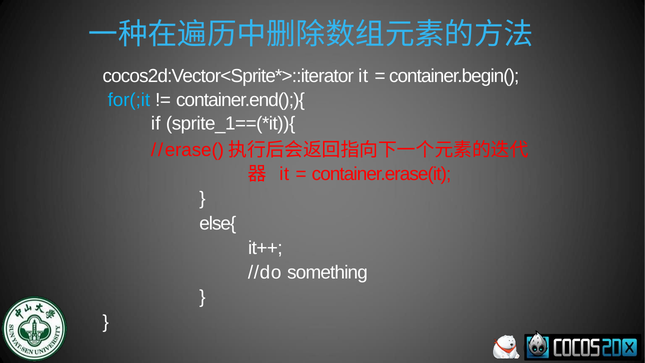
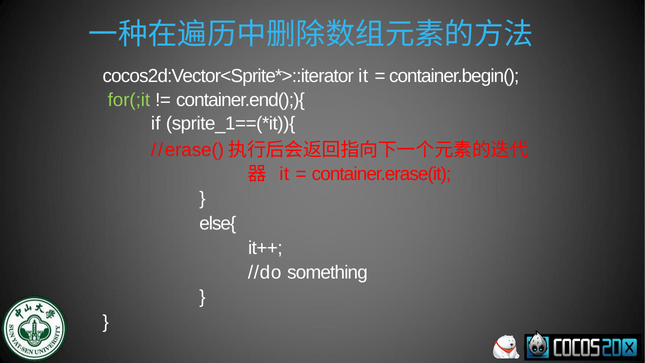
for(;it colour: light blue -> light green
